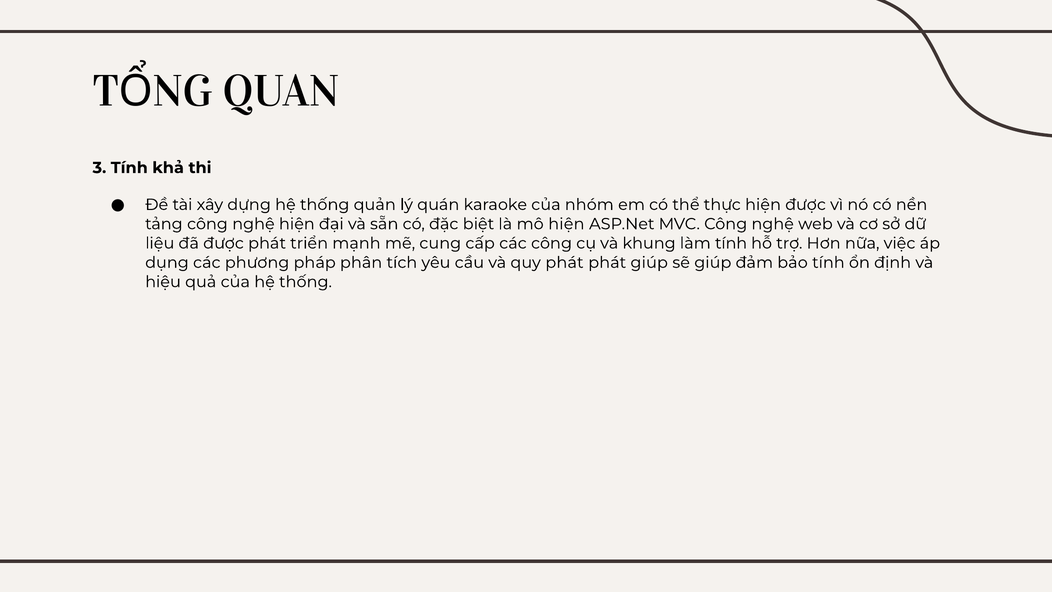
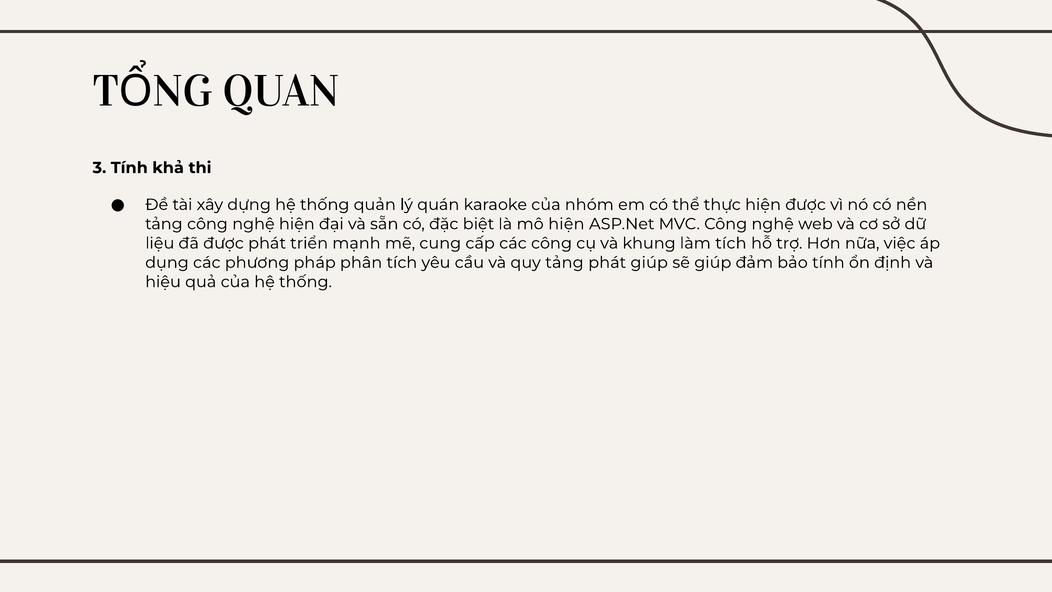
làm tính: tính -> tích
quy phát: phát -> tảng
